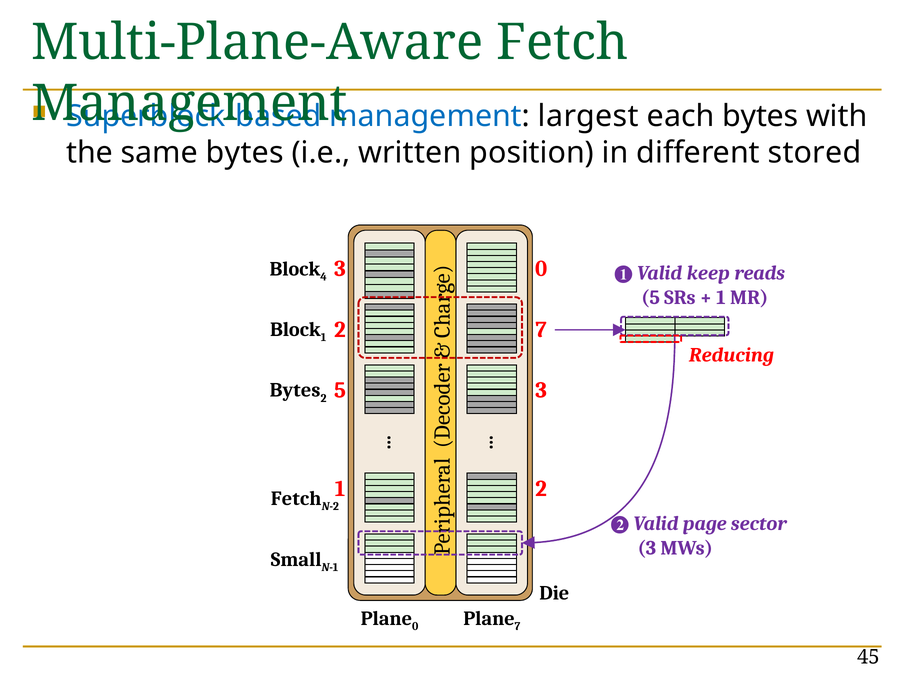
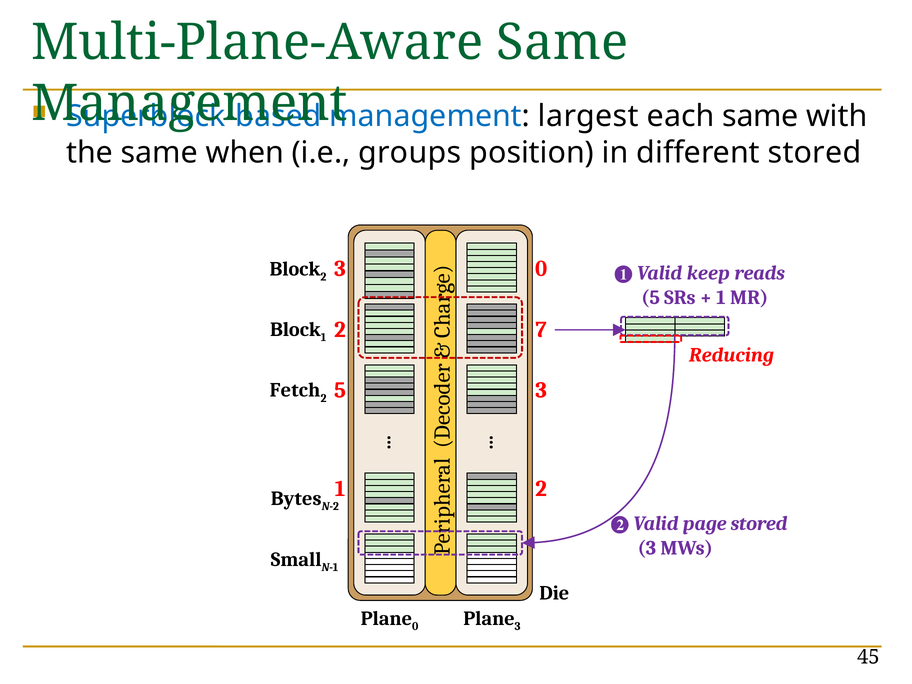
Multi-Plane-Aware Fetch: Fetch -> Same
each bytes: bytes -> same
same bytes: bytes -> when
written: written -> groups
Block 4: 4 -> 2
Bytes at (295, 390): Bytes -> Fetch
Fetch at (296, 499): Fetch -> Bytes
page sector: sector -> stored
7 at (518, 626): 7 -> 3
